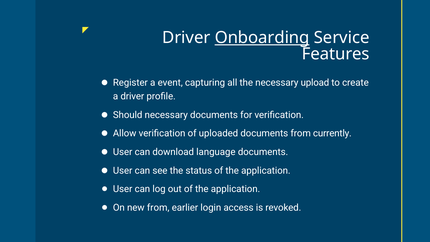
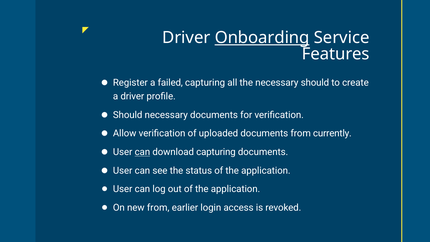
event: event -> failed
necessary upload: upload -> should
can at (142, 152) underline: none -> present
download language: language -> capturing
